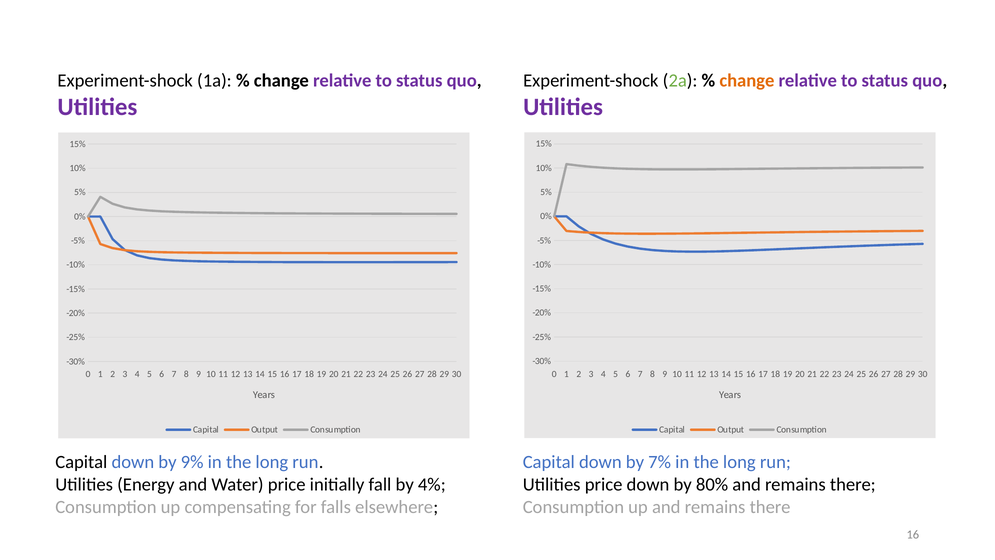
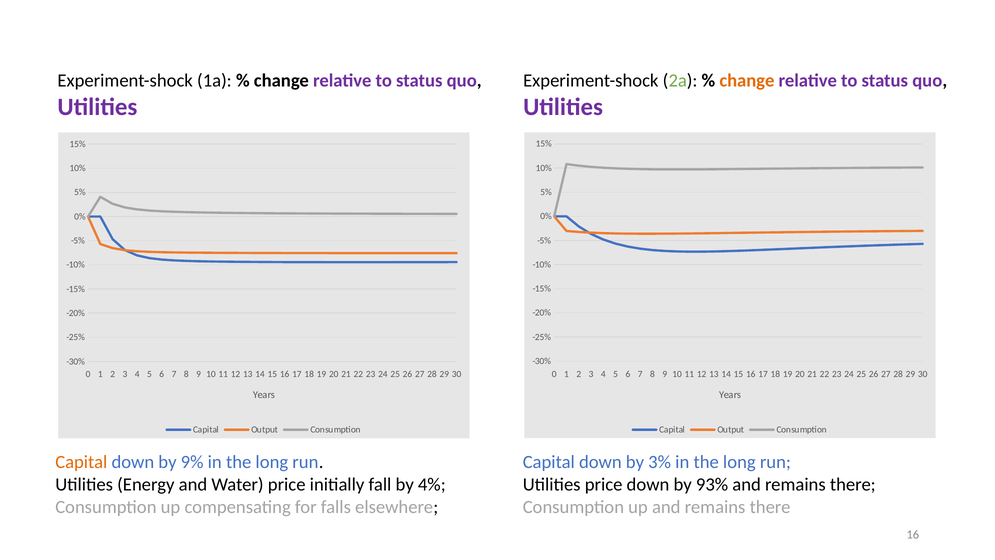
Capital at (81, 462) colour: black -> orange
7%: 7% -> 3%
80%: 80% -> 93%
